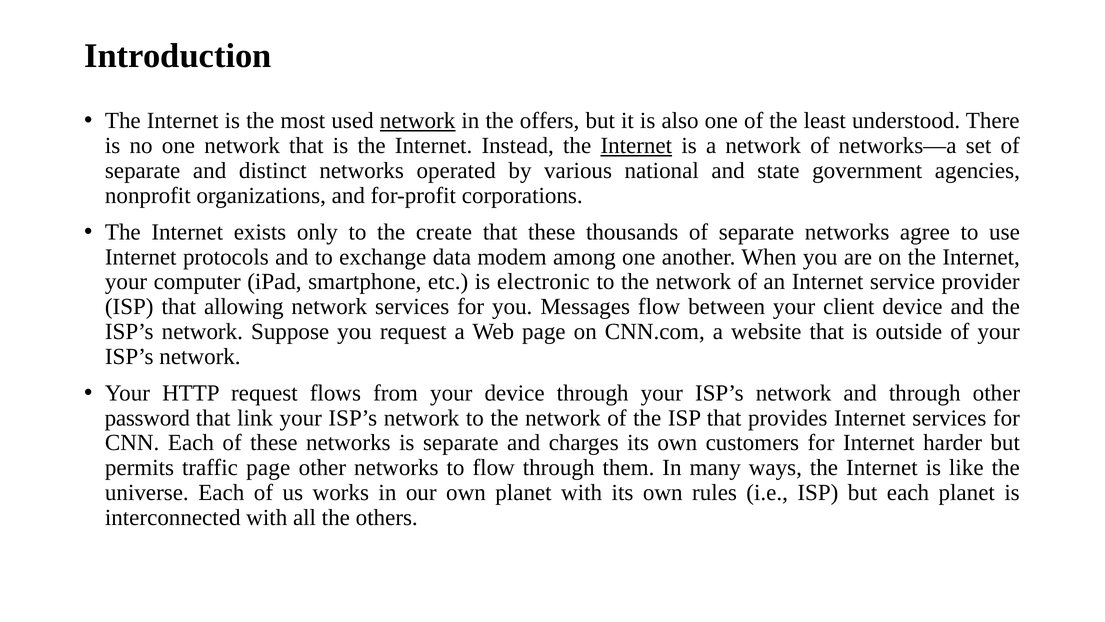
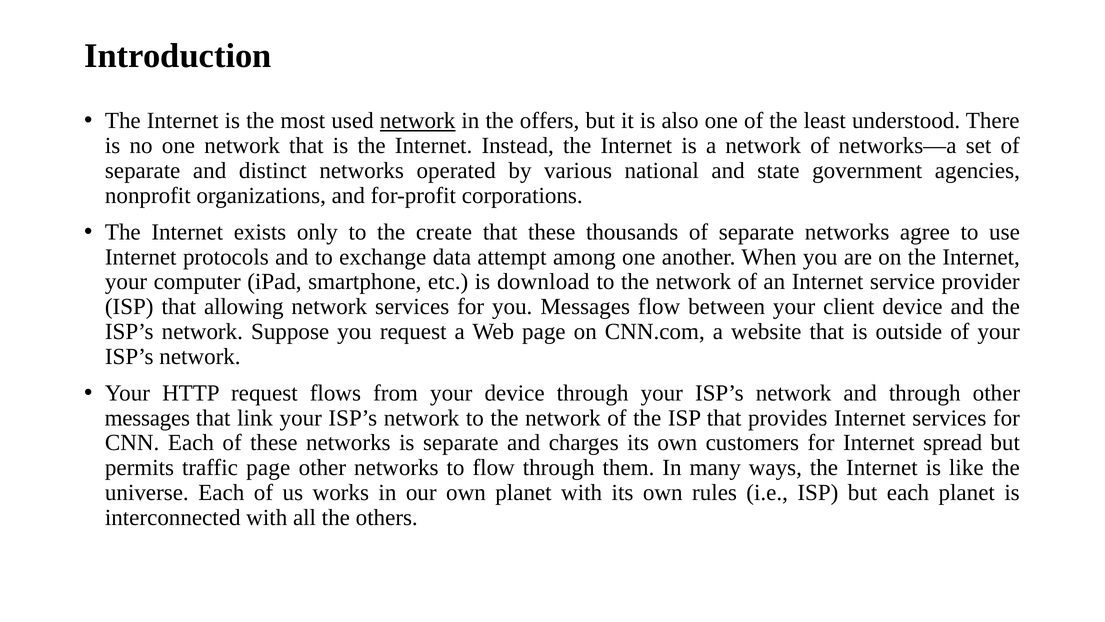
Internet at (636, 146) underline: present -> none
modem: modem -> attempt
electronic: electronic -> download
password at (147, 418): password -> messages
harder: harder -> spread
